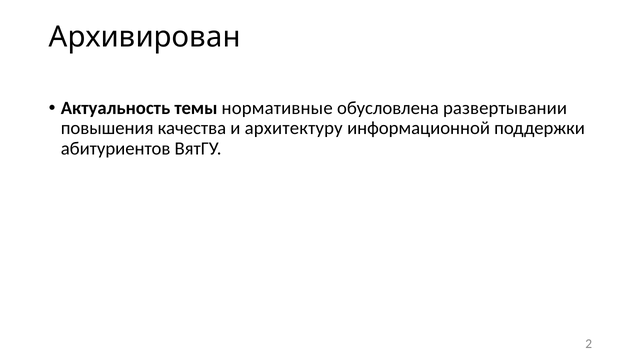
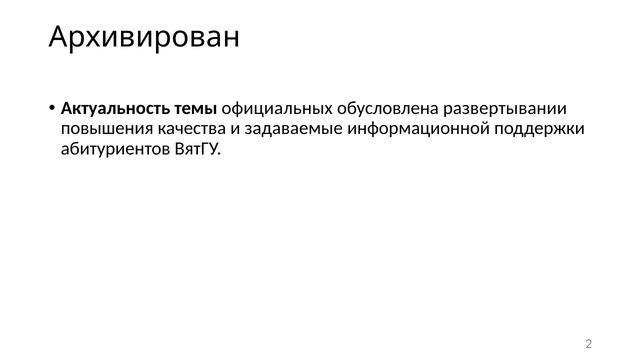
нормативные: нормативные -> официальных
архитектуру: архитектуру -> задаваемые
